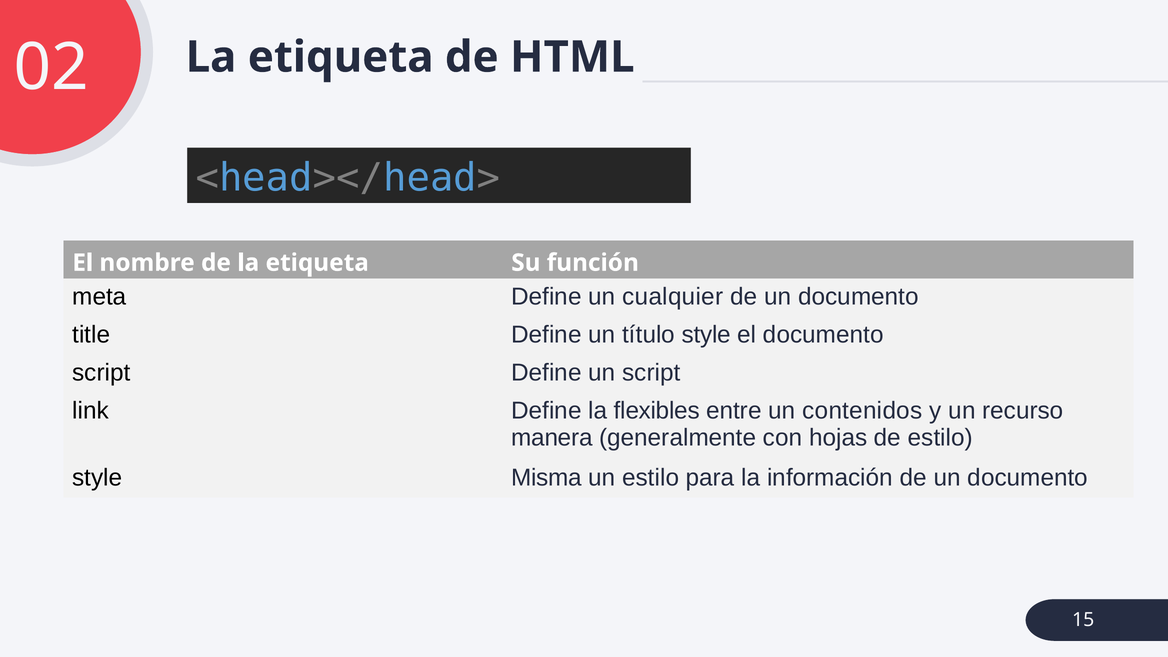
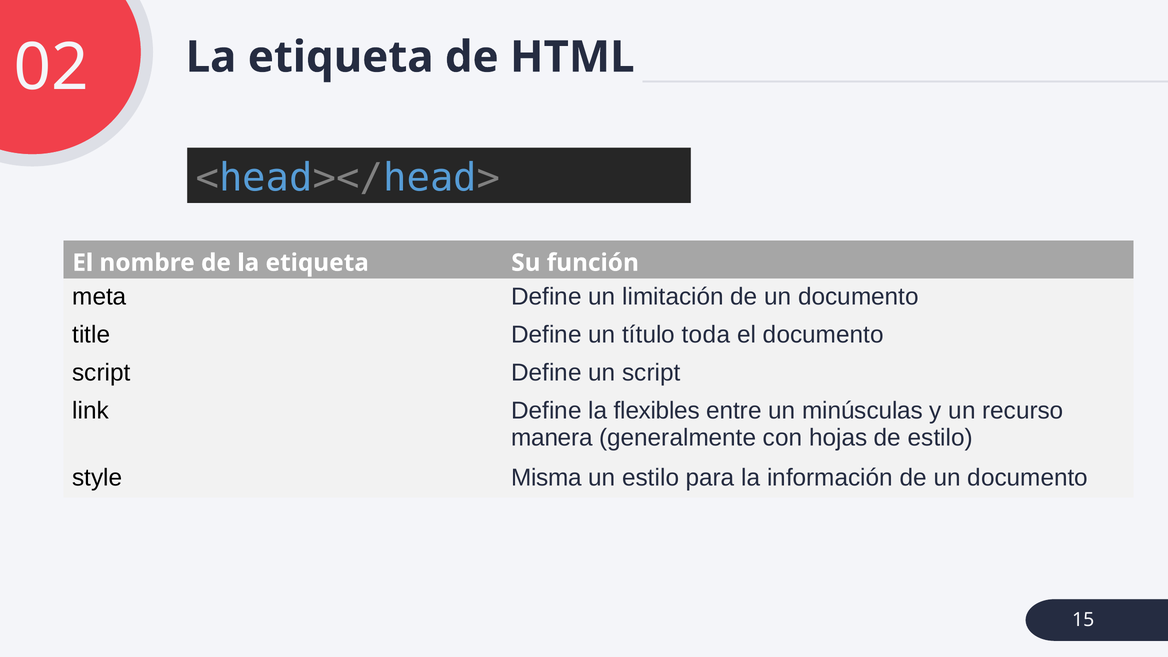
cualquier: cualquier -> limitación
título style: style -> toda
contenidos: contenidos -> minúsculas
